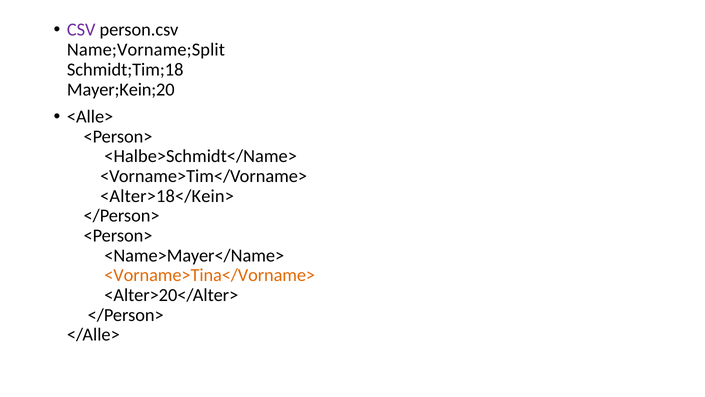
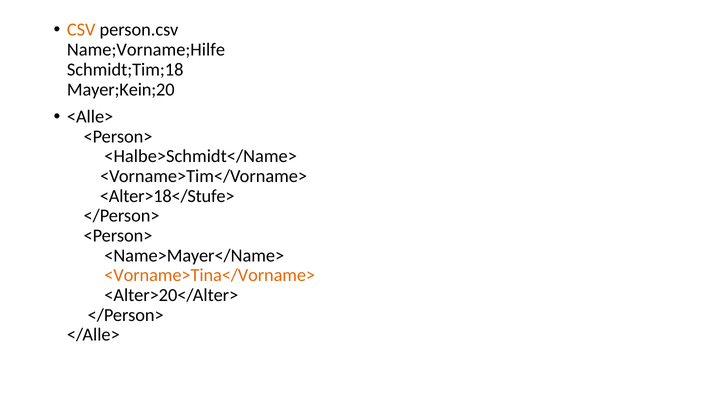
CSV colour: purple -> orange
Name;Vorname;Split: Name;Vorname;Split -> Name;Vorname;Hilfe
<Alter>18</Kein>: <Alter>18</Kein> -> <Alter>18</Stufe>
